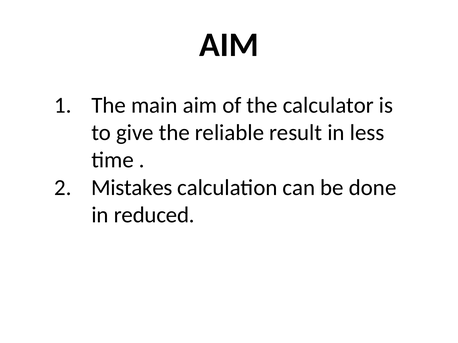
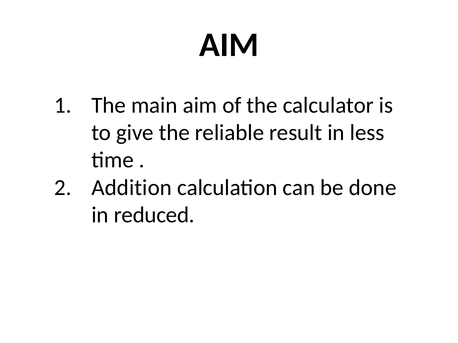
Mistakes: Mistakes -> Addition
